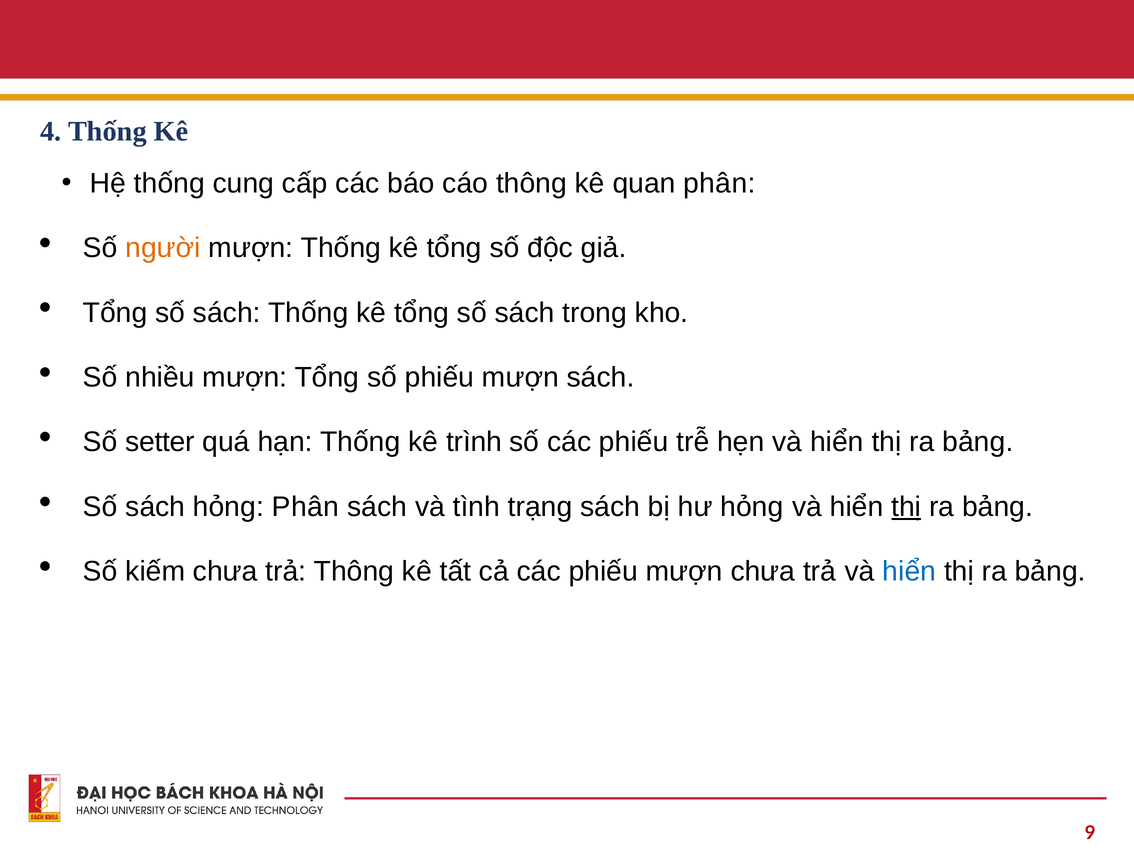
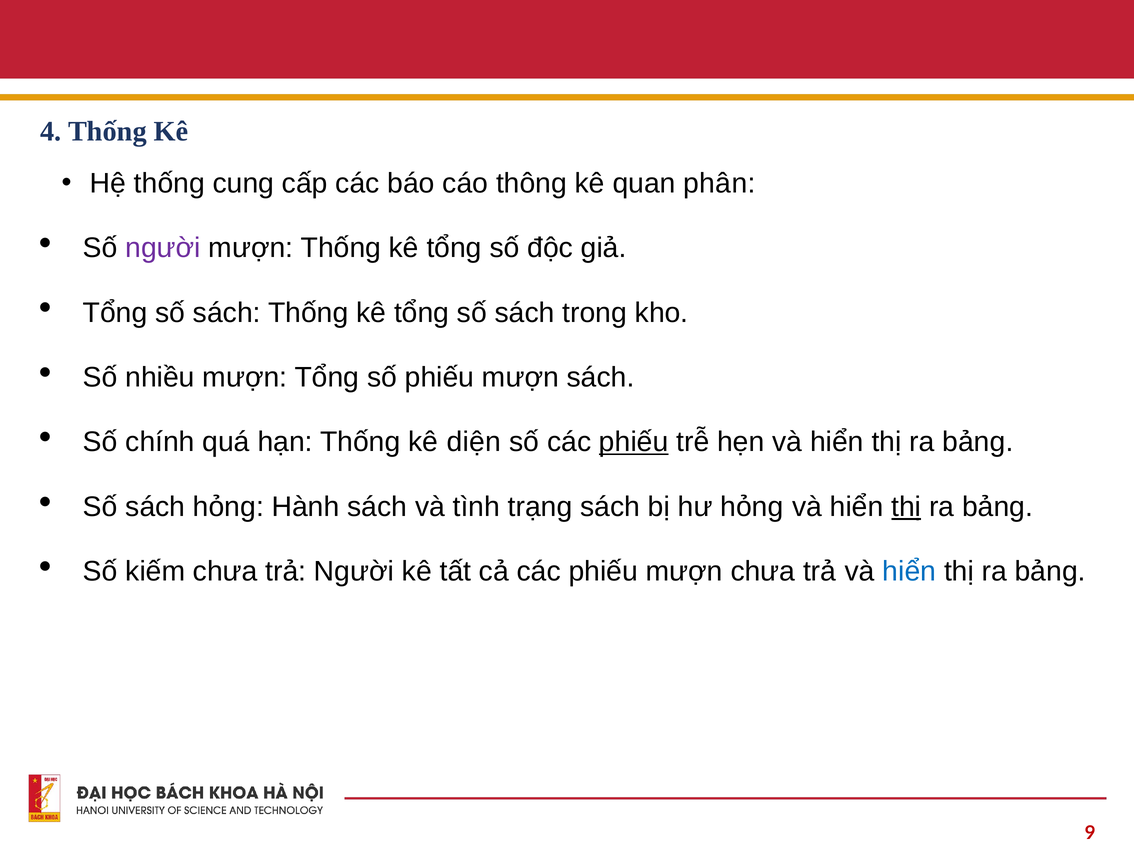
người at (163, 248) colour: orange -> purple
setter: setter -> chính
trình: trình -> diện
phiếu at (634, 442) underline: none -> present
hỏng Phân: Phân -> Hành
trả Thông: Thông -> Người
